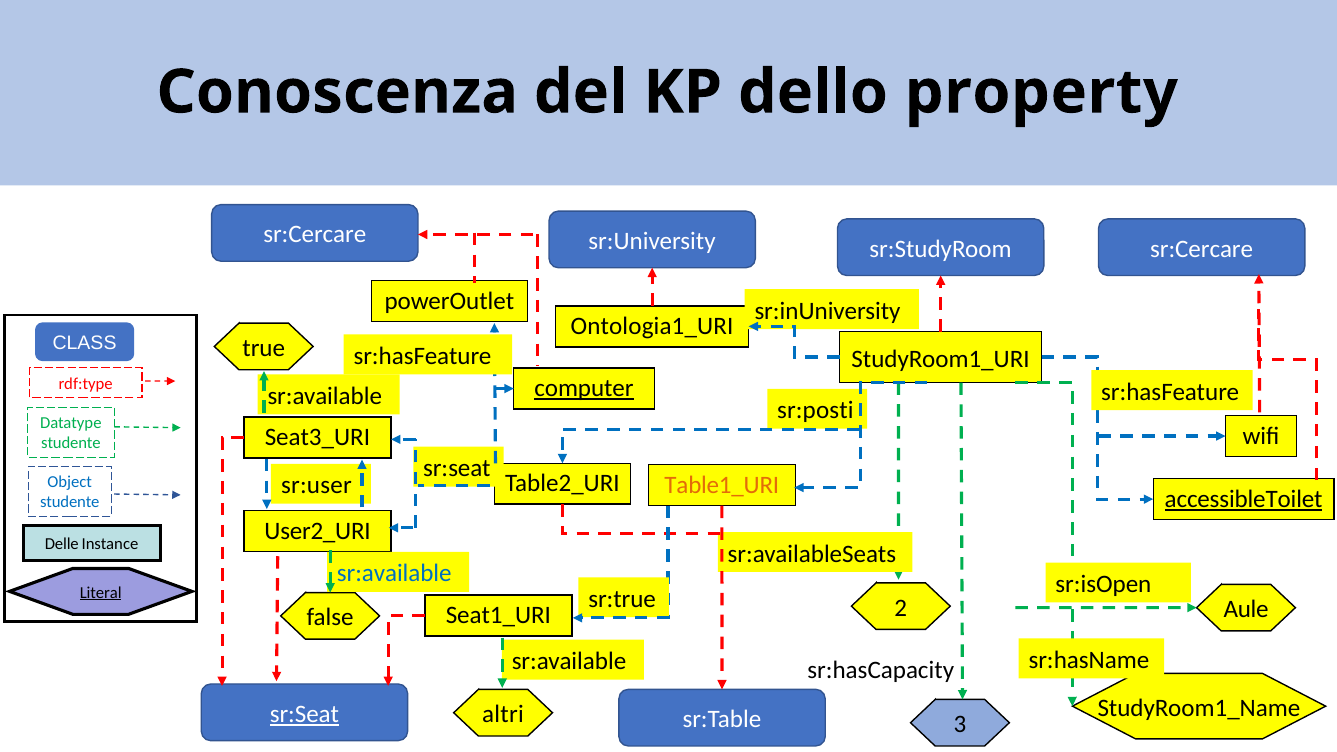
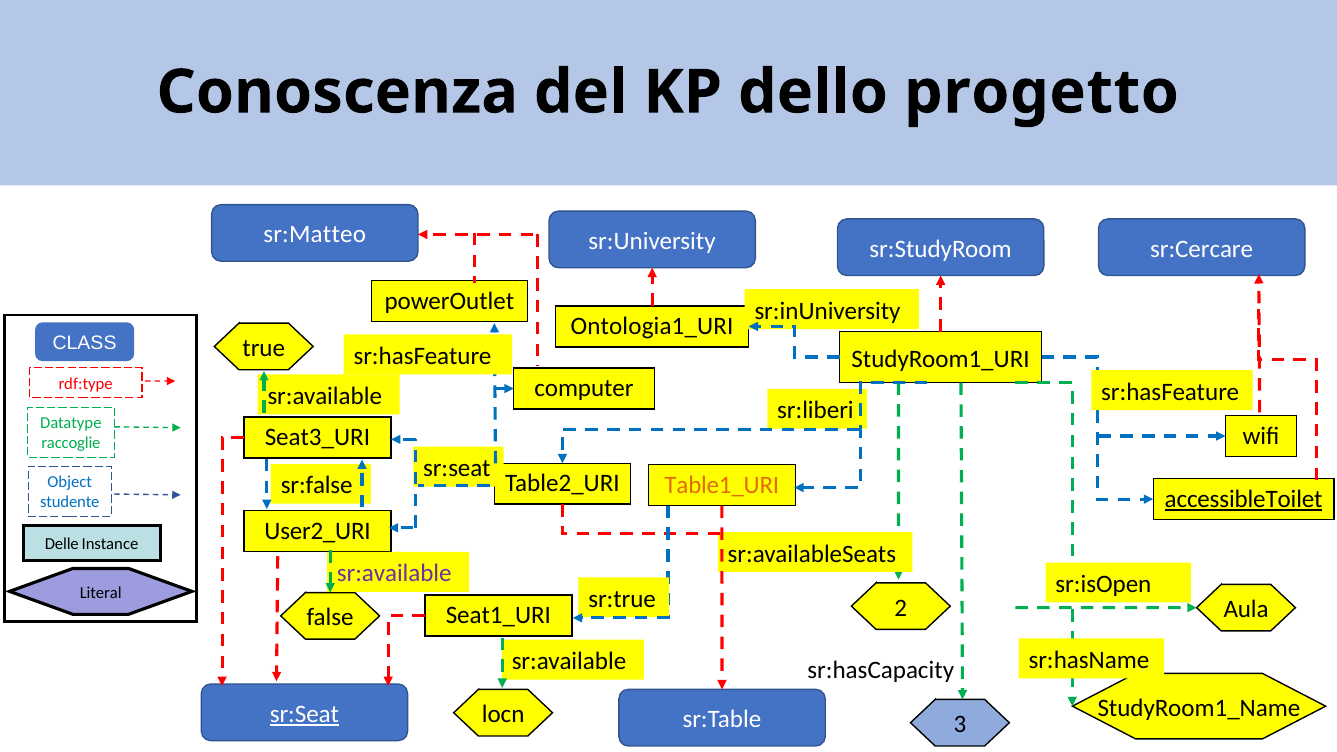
property: property -> progetto
sr:Cercare at (315, 235): sr:Cercare -> sr:Matteo
computer underline: present -> none
sr:posti: sr:posti -> sr:liberi
studente at (71, 443): studente -> raccoglie
sr:user: sr:user -> sr:false
sr:available at (394, 574) colour: blue -> purple
Literal underline: present -> none
Aule: Aule -> Aula
altri: altri -> locn
